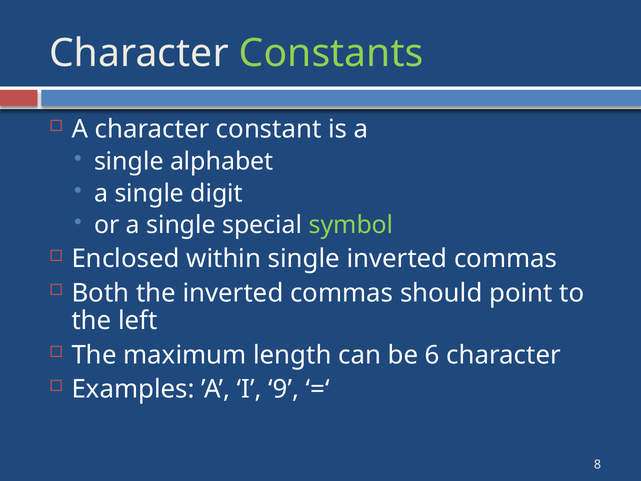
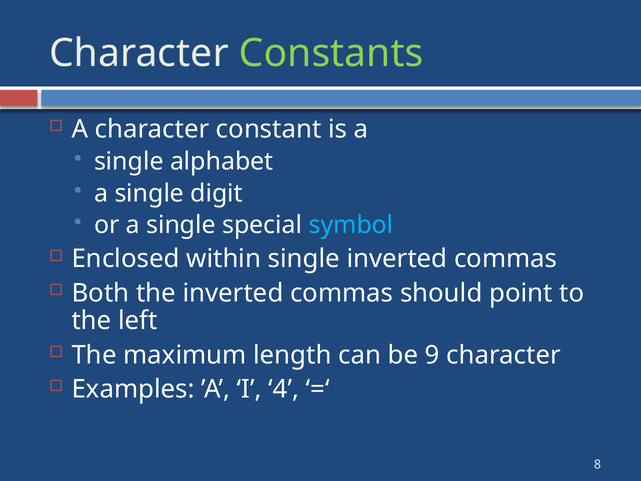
symbol colour: light green -> light blue
6: 6 -> 9
9: 9 -> 4
